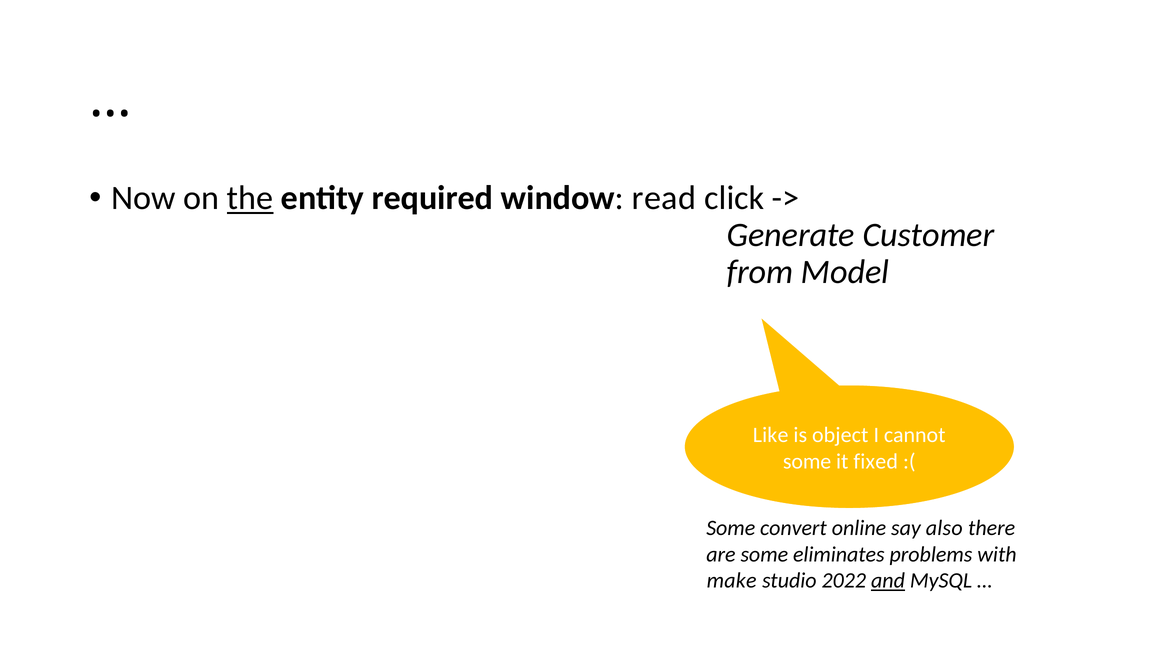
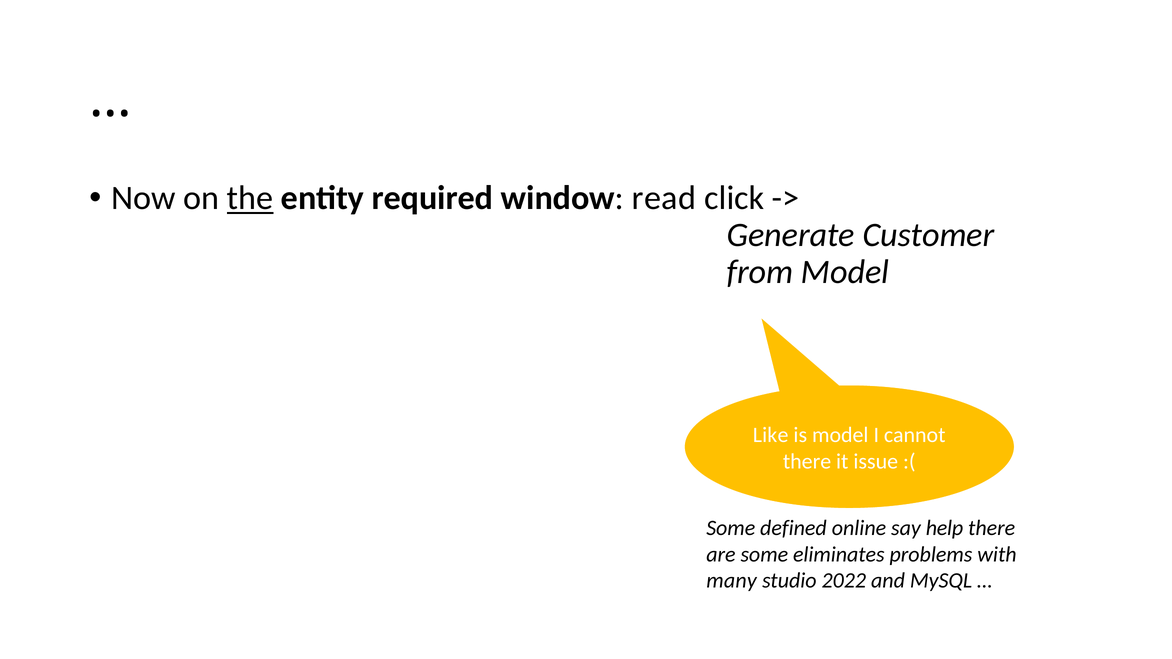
is object: object -> model
some at (807, 462): some -> there
fixed: fixed -> issue
convert: convert -> defined
also: also -> help
make: make -> many
and underline: present -> none
